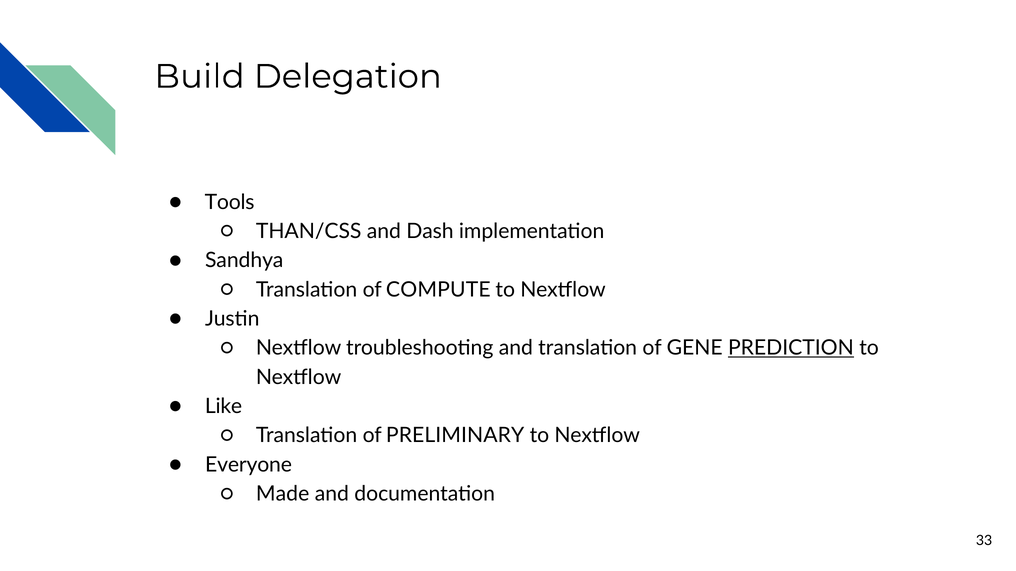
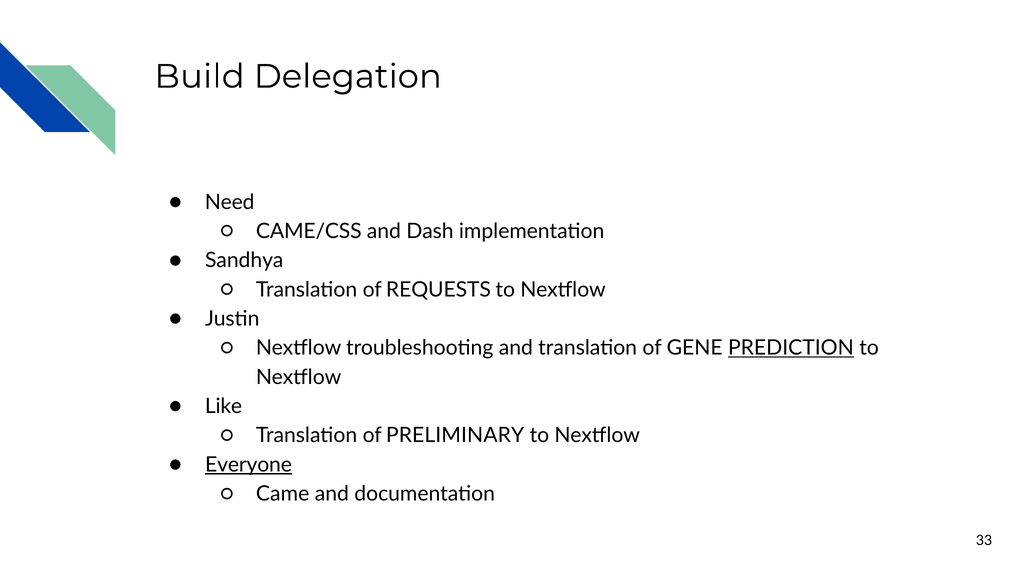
Tools: Tools -> Need
THAN/CSS: THAN/CSS -> CAME/CSS
COMPUTE: COMPUTE -> REQUESTS
Everyone underline: none -> present
Made: Made -> Came
